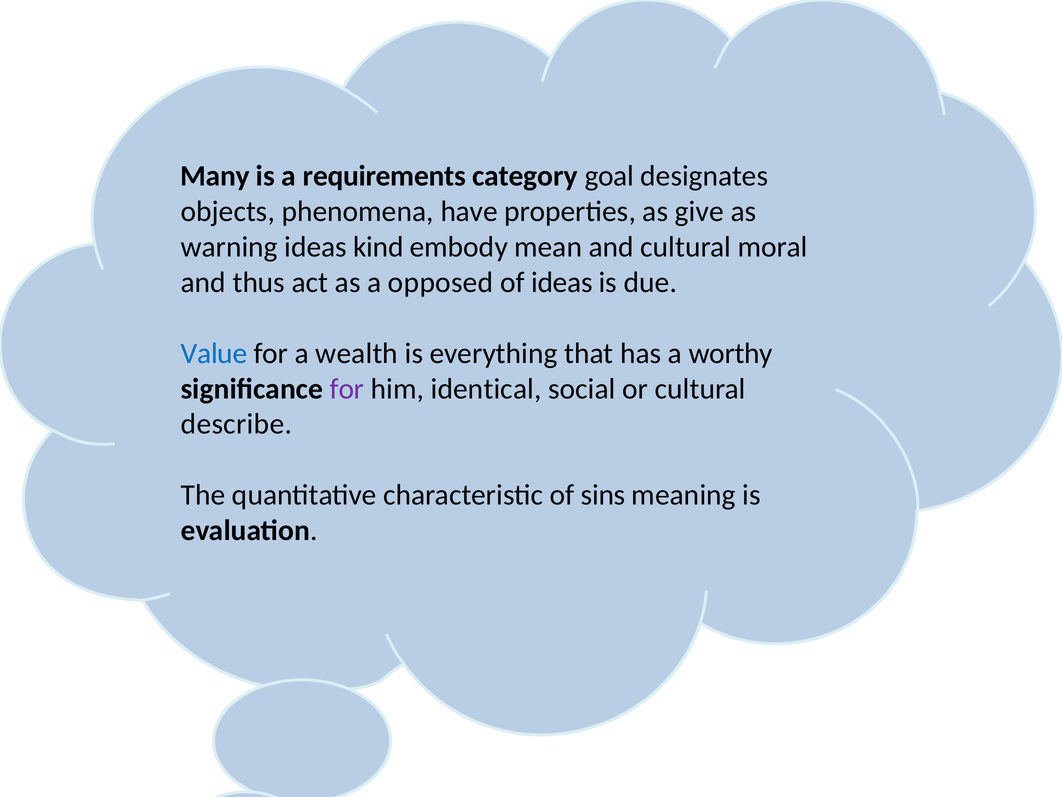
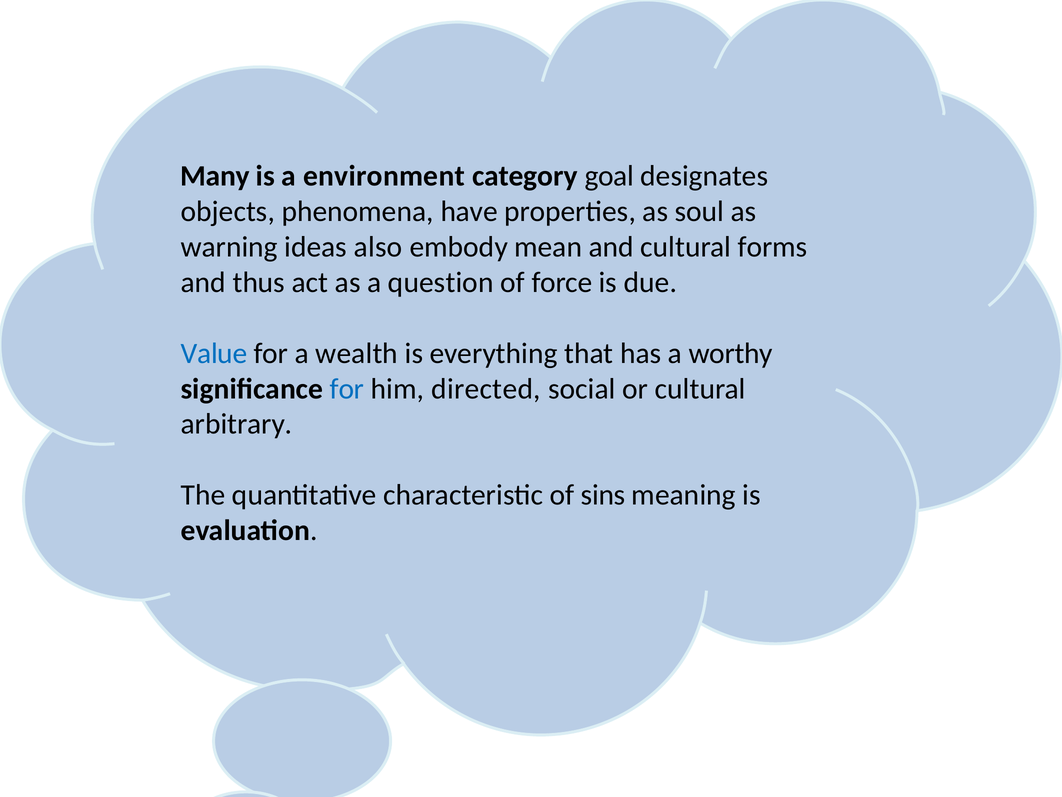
requirements: requirements -> environment
give: give -> soul
kind: kind -> also
moral: moral -> forms
opposed: opposed -> question
of ideas: ideas -> force
for at (347, 389) colour: purple -> blue
identical: identical -> directed
describe: describe -> arbitrary
